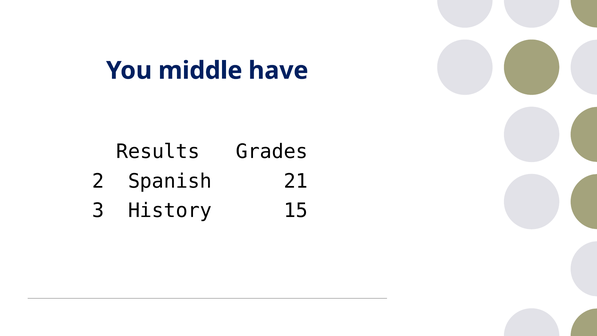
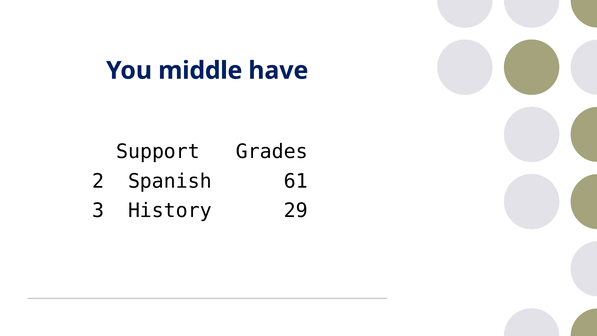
Results: Results -> Support
21: 21 -> 61
15: 15 -> 29
